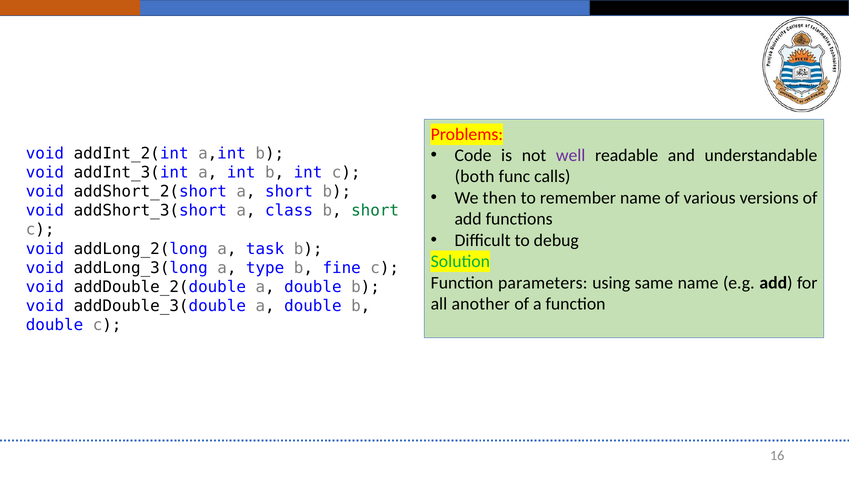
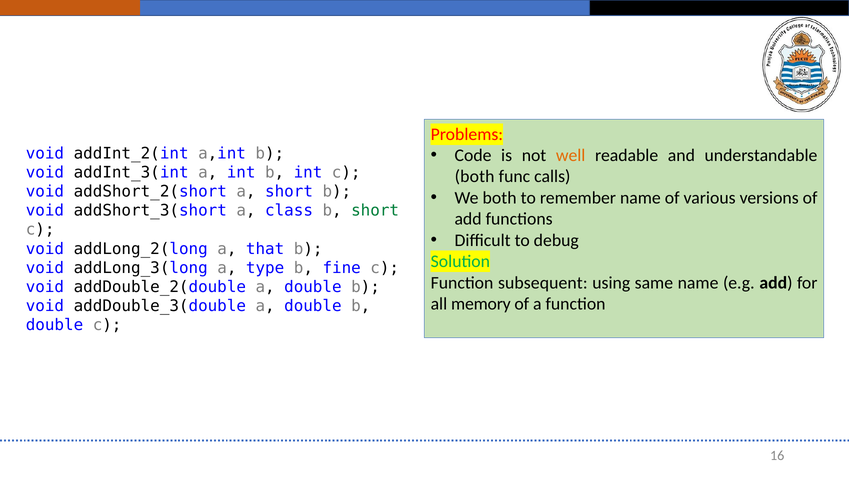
well colour: purple -> orange
We then: then -> both
task: task -> that
parameters: parameters -> subsequent
another: another -> memory
